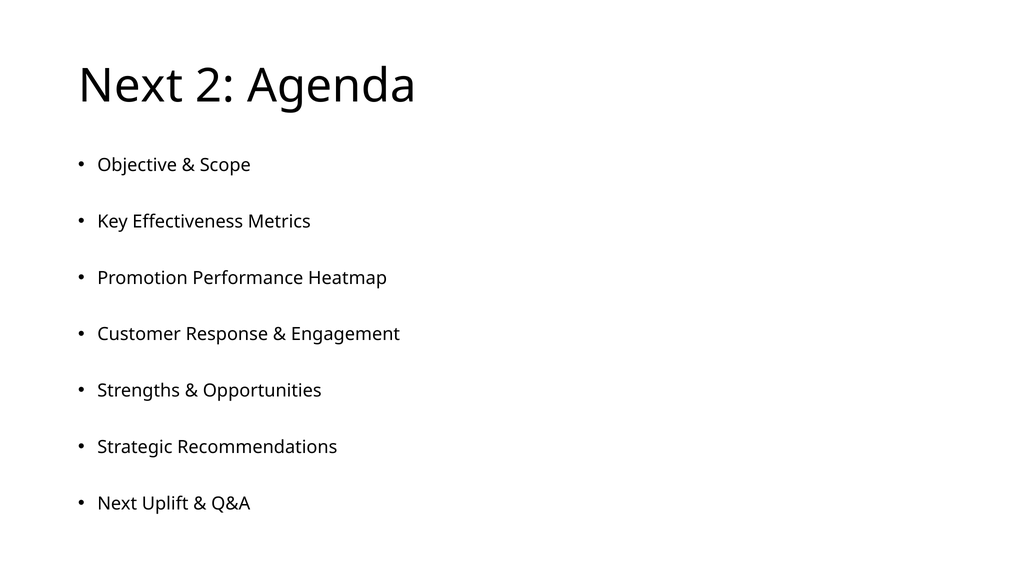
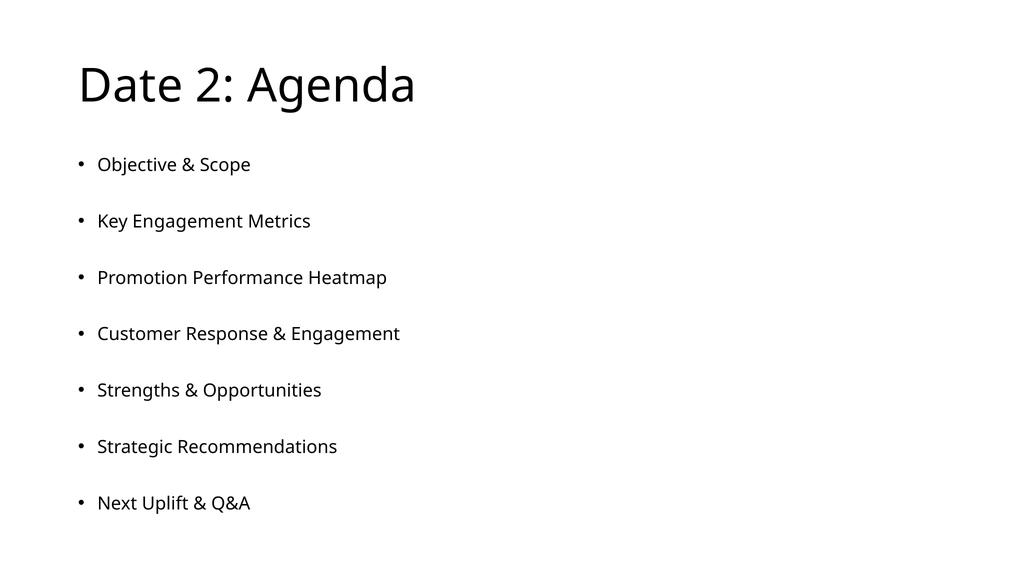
Next at (131, 86): Next -> Date
Key Effectiveness: Effectiveness -> Engagement
